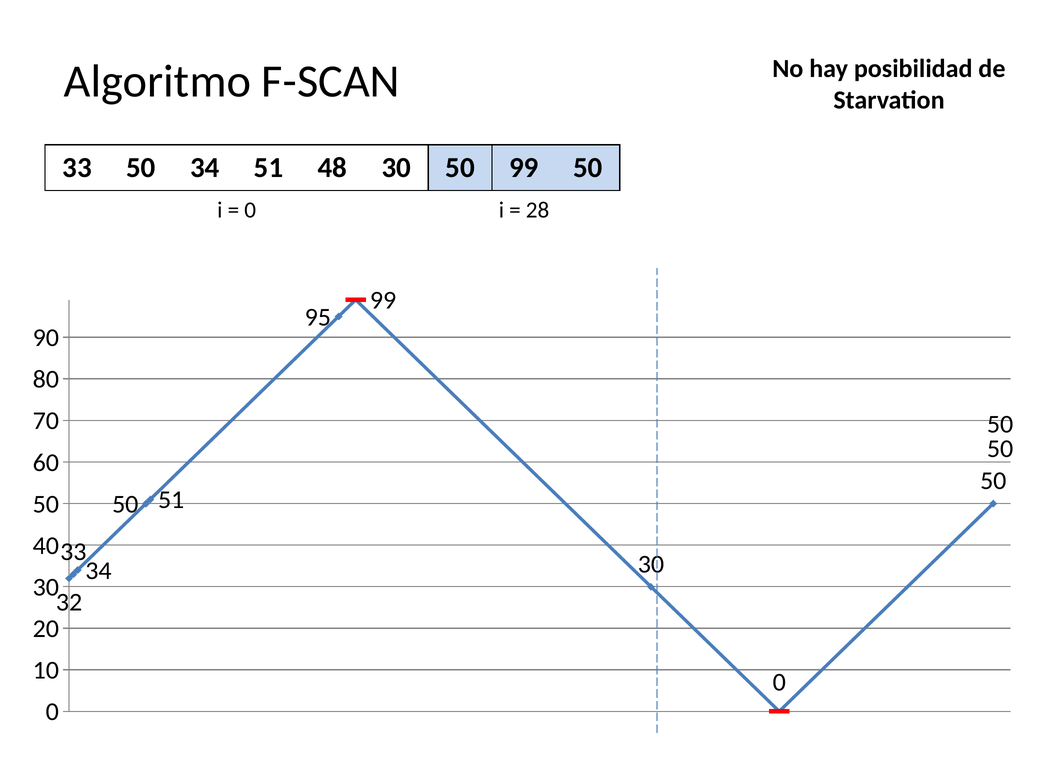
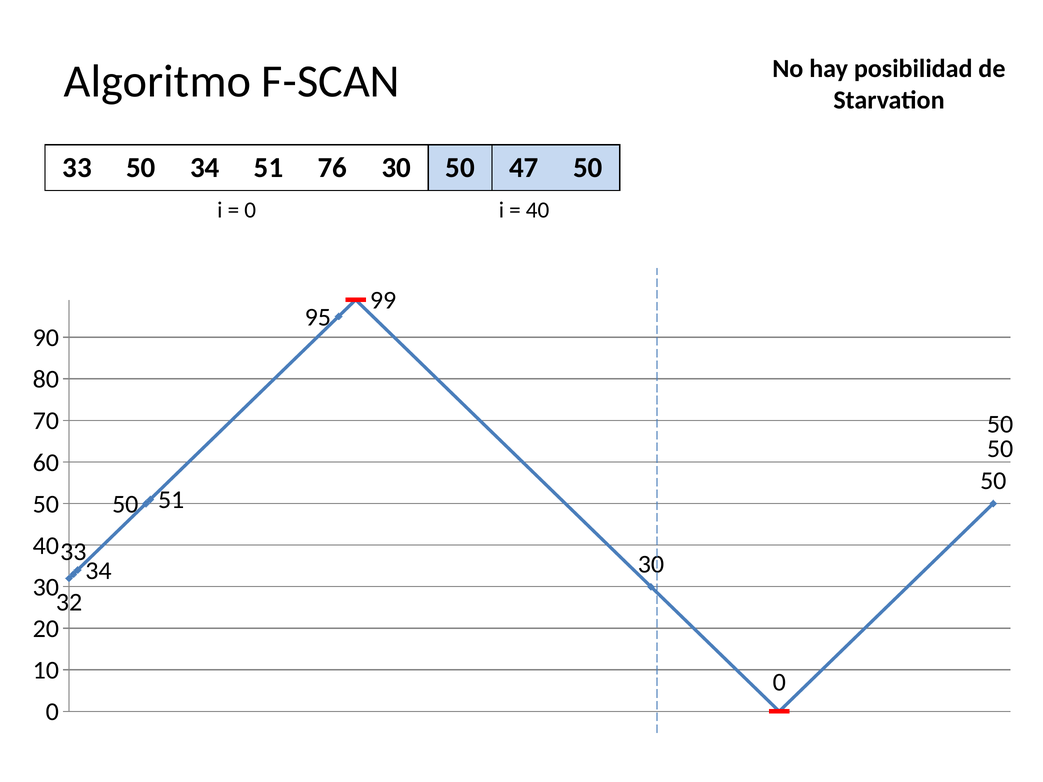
48: 48 -> 76
50 99: 99 -> 47
28 at (538, 210): 28 -> 40
